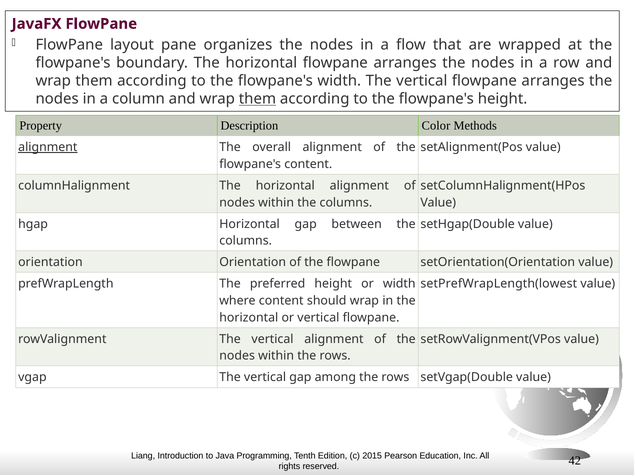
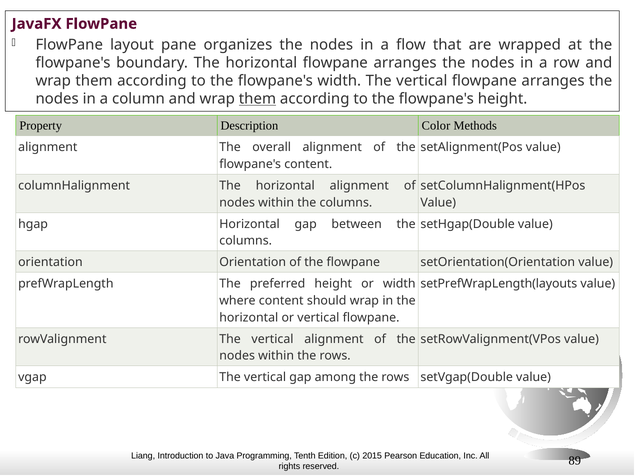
alignment at (48, 147) underline: present -> none
setPrefWrapLength(lowest: setPrefWrapLength(lowest -> setPrefWrapLength(layouts
42: 42 -> 89
